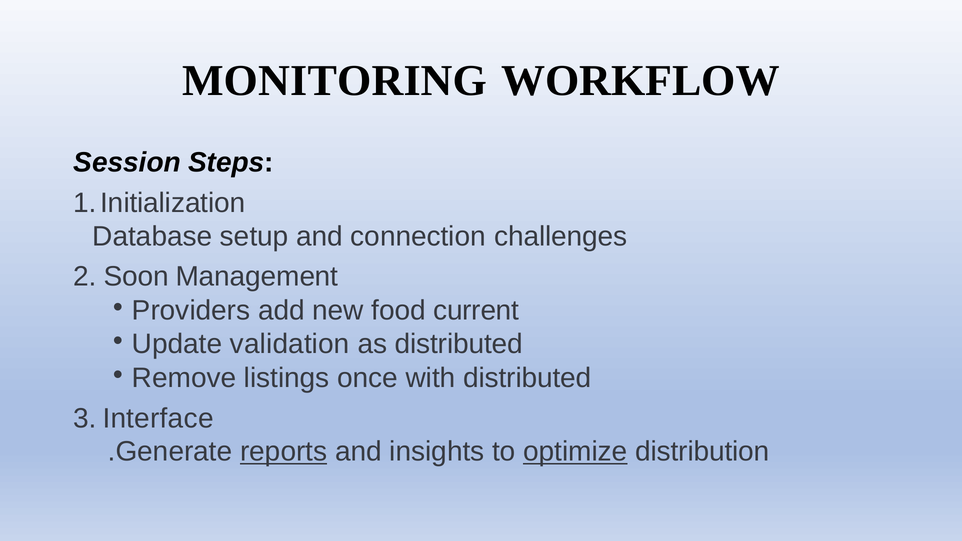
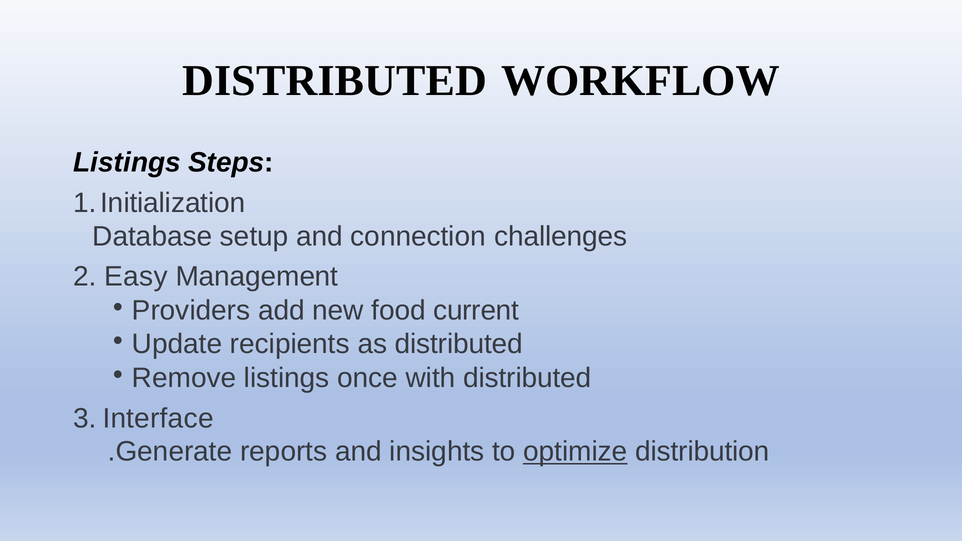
MONITORING at (335, 81): MONITORING -> DISTRIBUTED
Session at (127, 163): Session -> Listings
Soon: Soon -> Easy
validation: validation -> recipients
reports underline: present -> none
